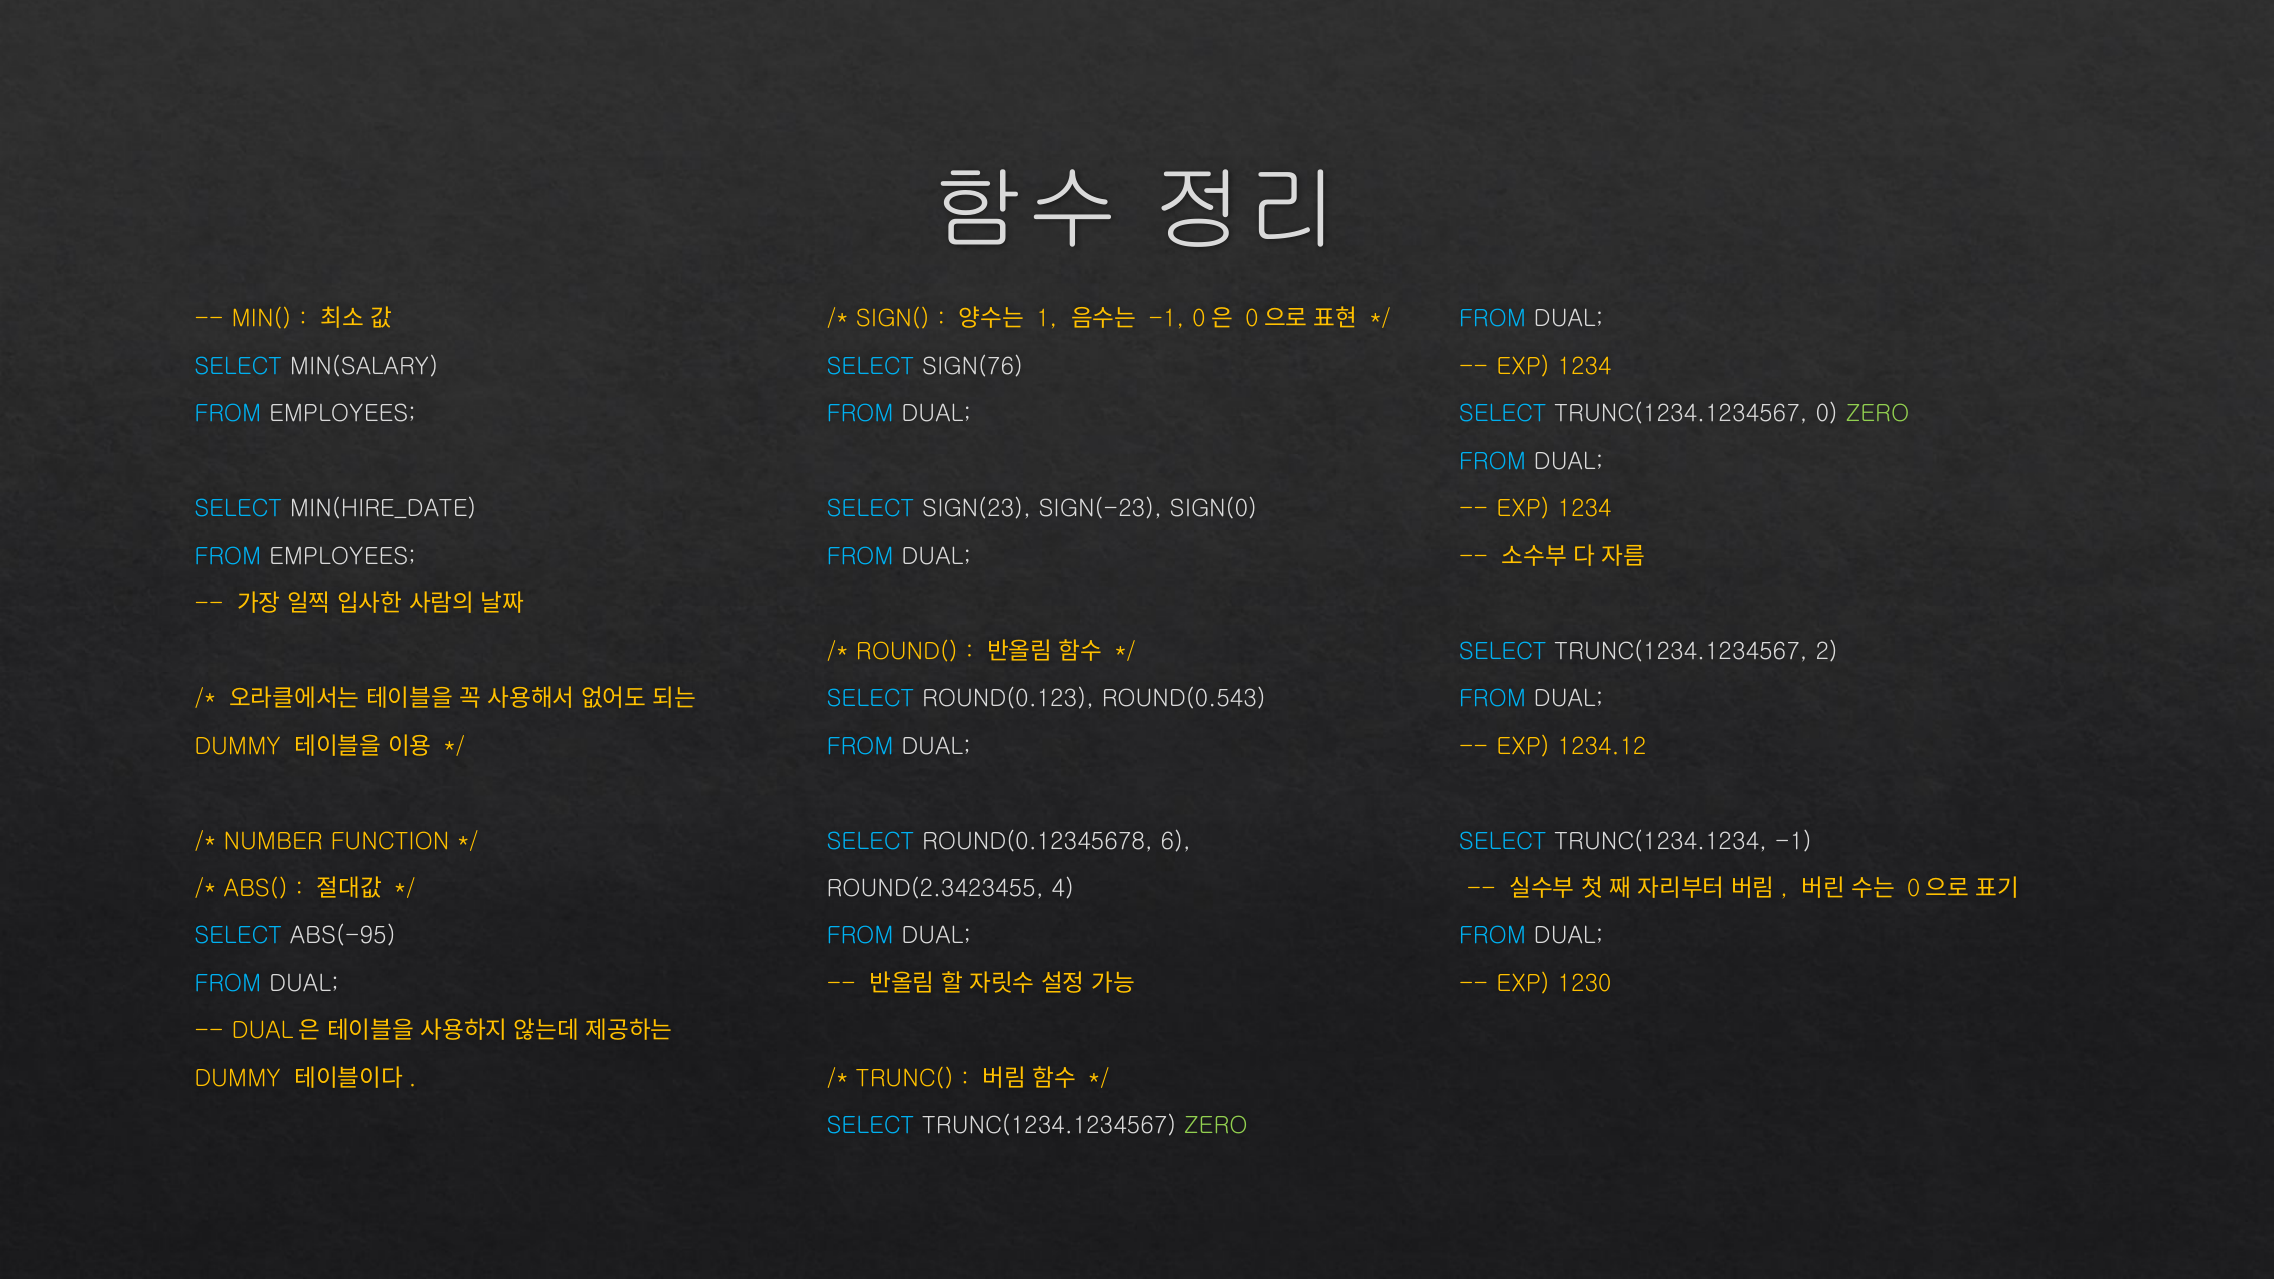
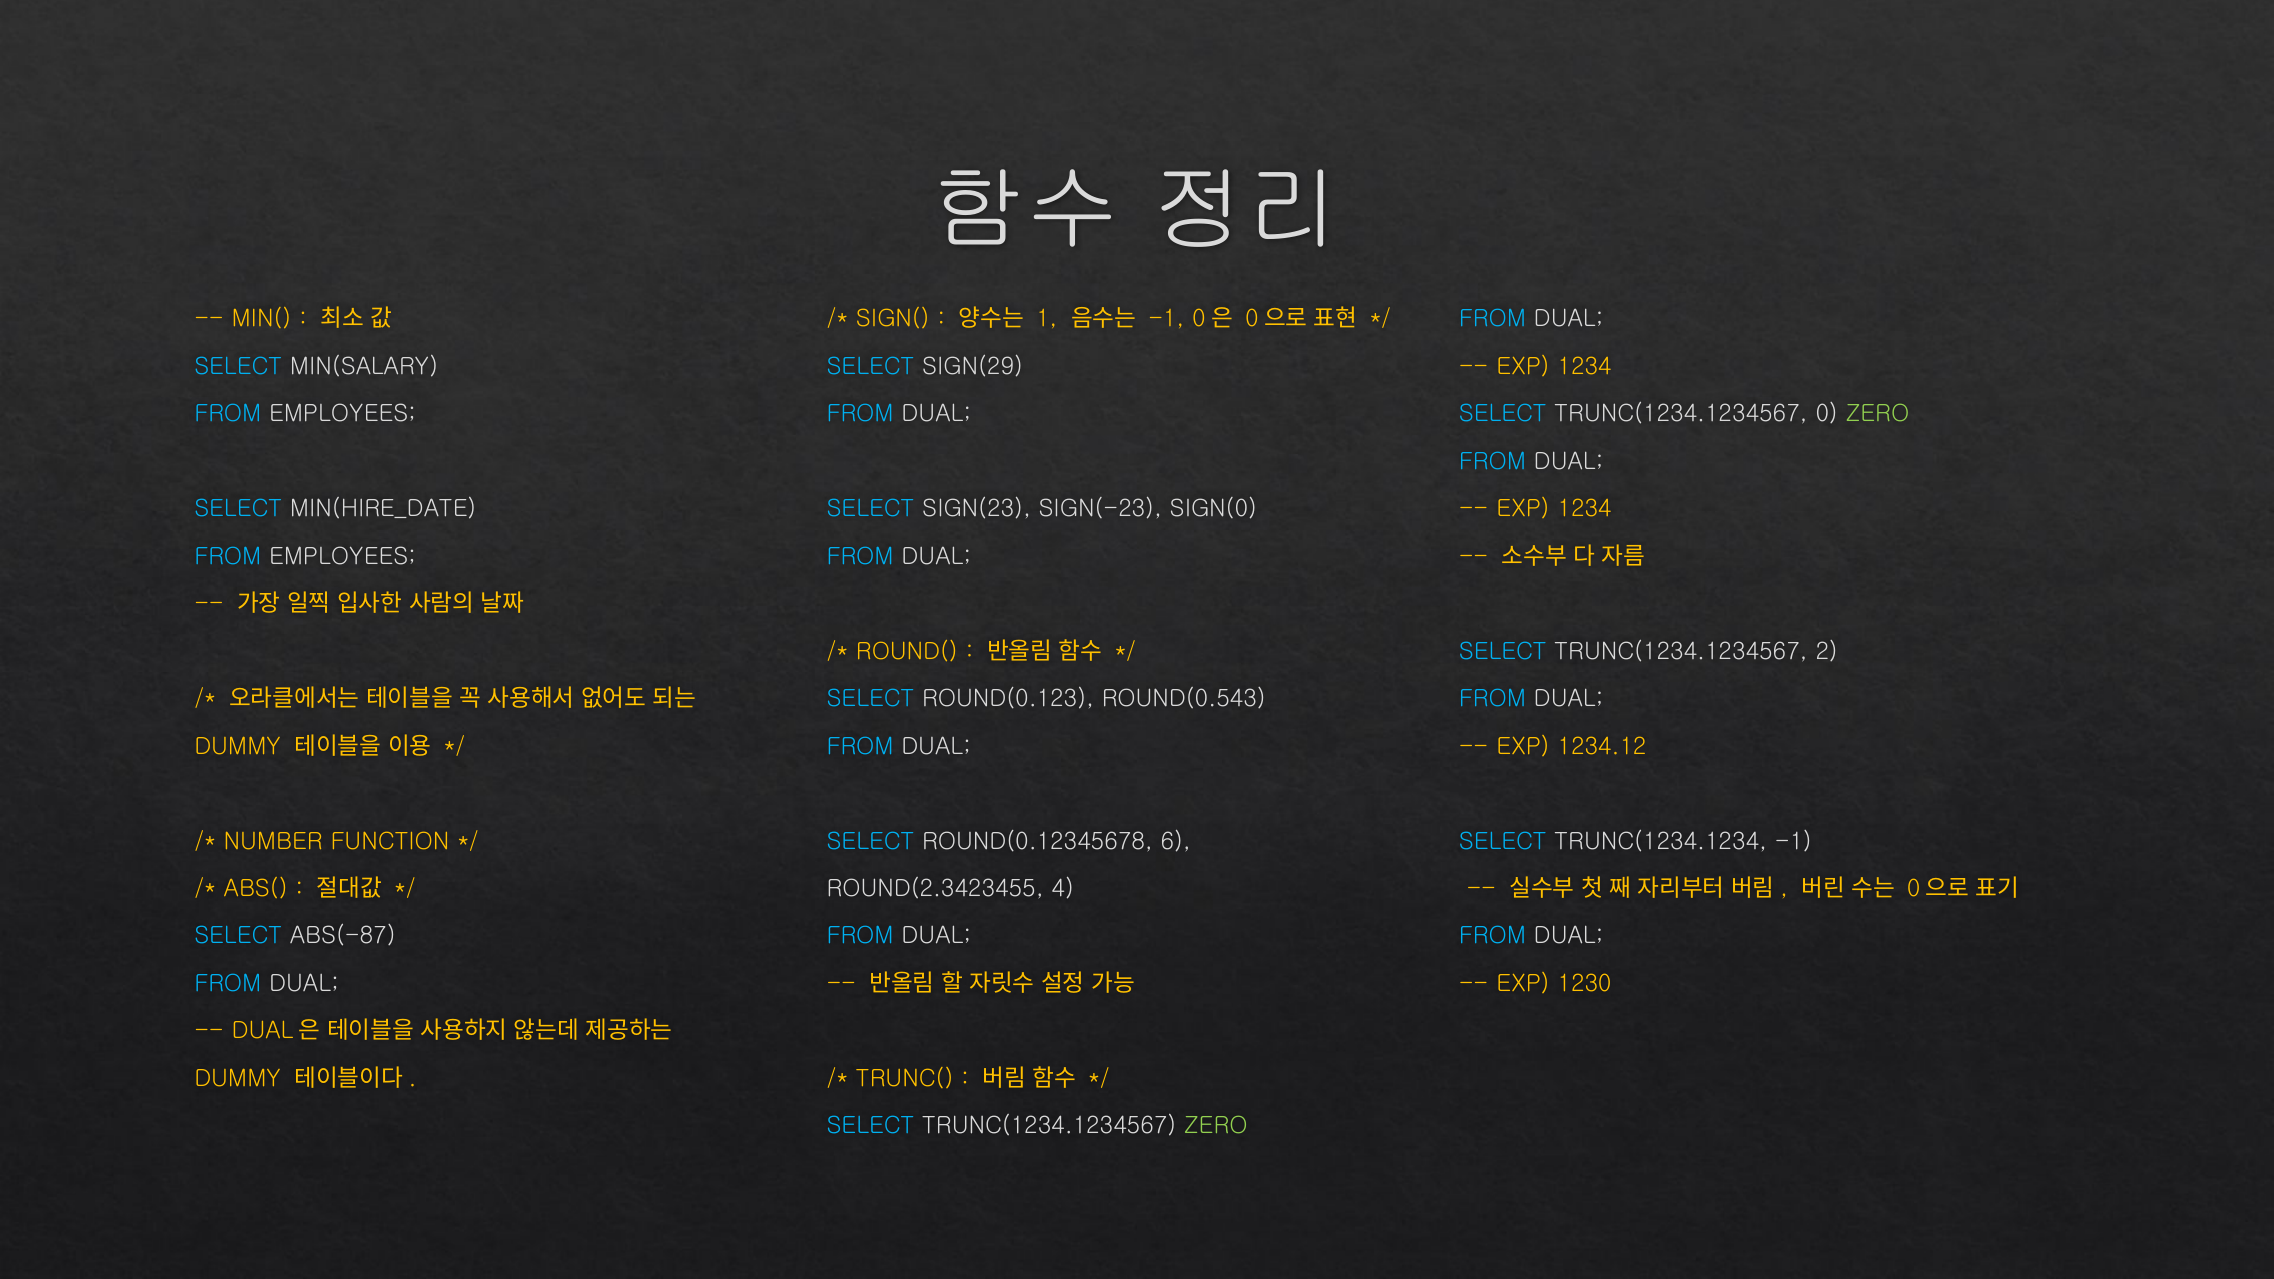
SIGN(76: SIGN(76 -> SIGN(29
ABS(-95: ABS(-95 -> ABS(-87
